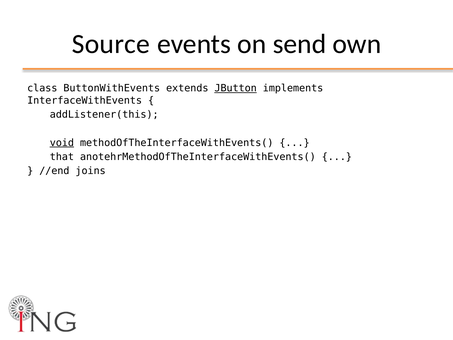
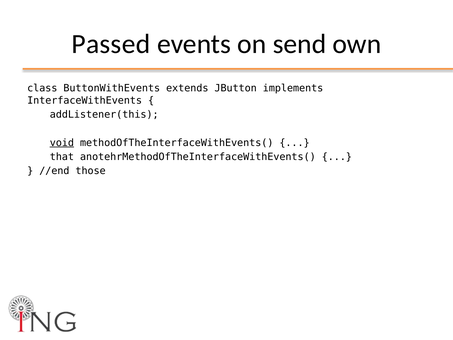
Source: Source -> Passed
JButton underline: present -> none
joins: joins -> those
